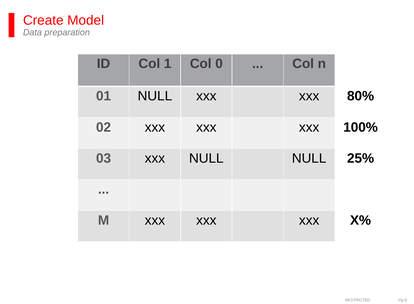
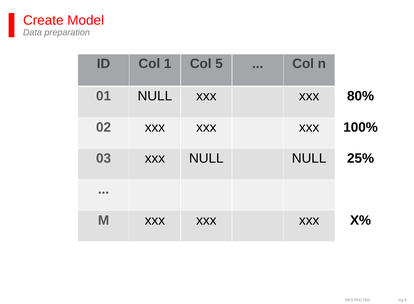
0: 0 -> 5
